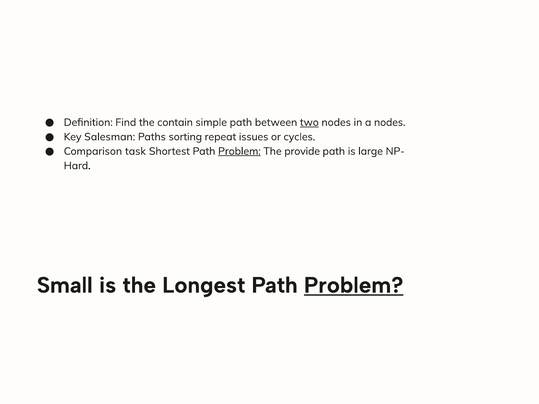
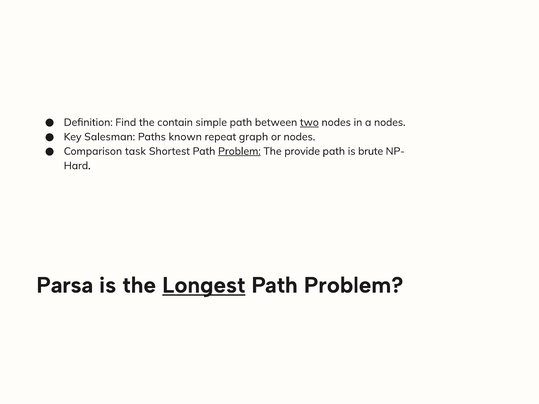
sorting: sorting -> known
issues: issues -> graph
or cycles: cycles -> nodes
large: large -> brute
Small: Small -> Parsa
Longest underline: none -> present
Problem at (354, 285) underline: present -> none
